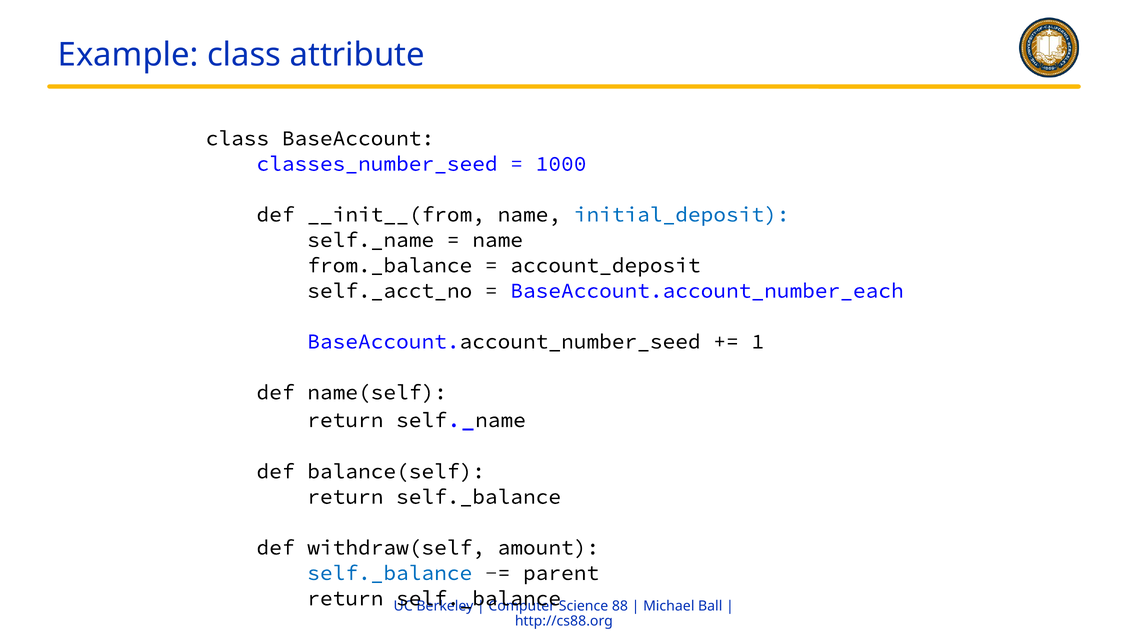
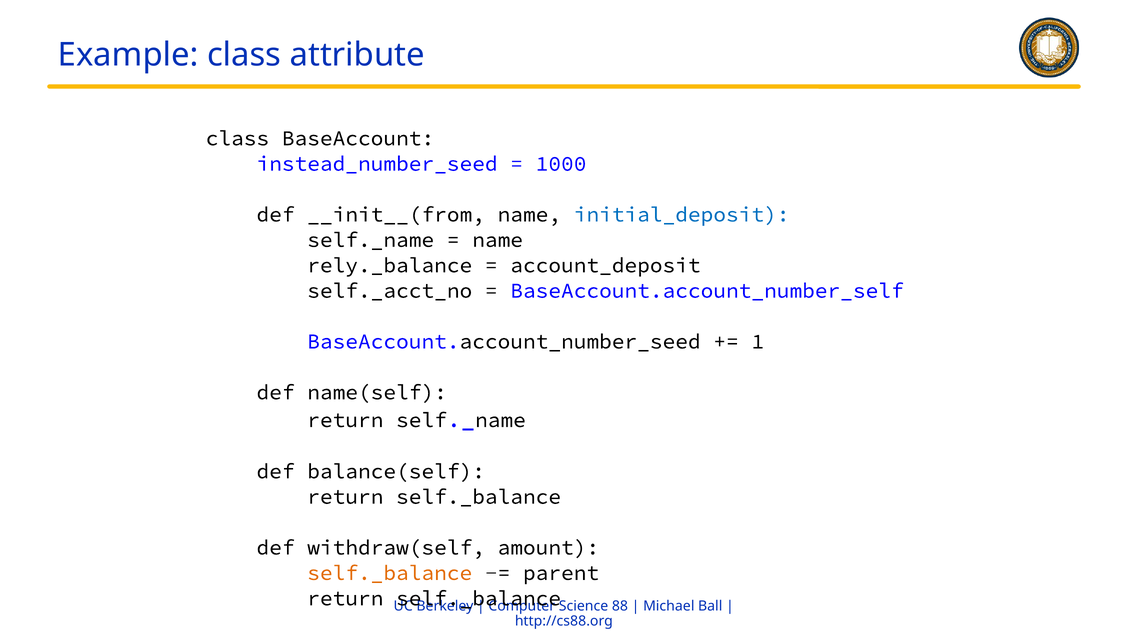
classes_number_seed: classes_number_seed -> instead_number_seed
from._balance: from._balance -> rely._balance
BaseAccount.account_number_each: BaseAccount.account_number_each -> BaseAccount.account_number_self
self._balance at (390, 572) colour: blue -> orange
